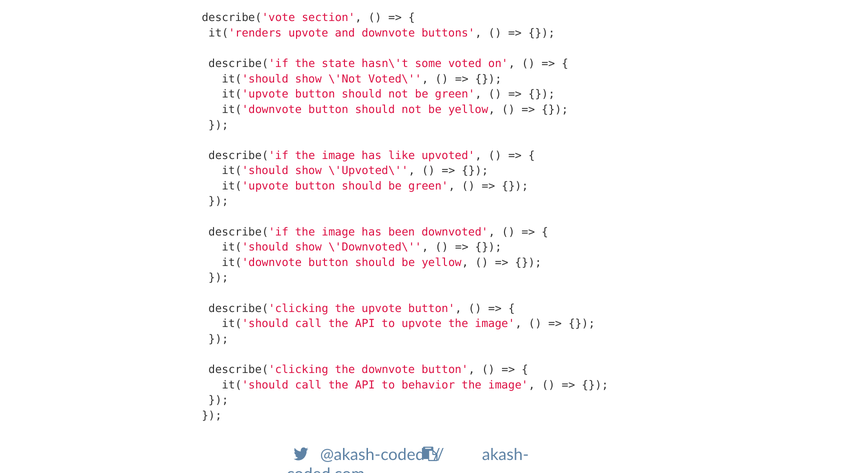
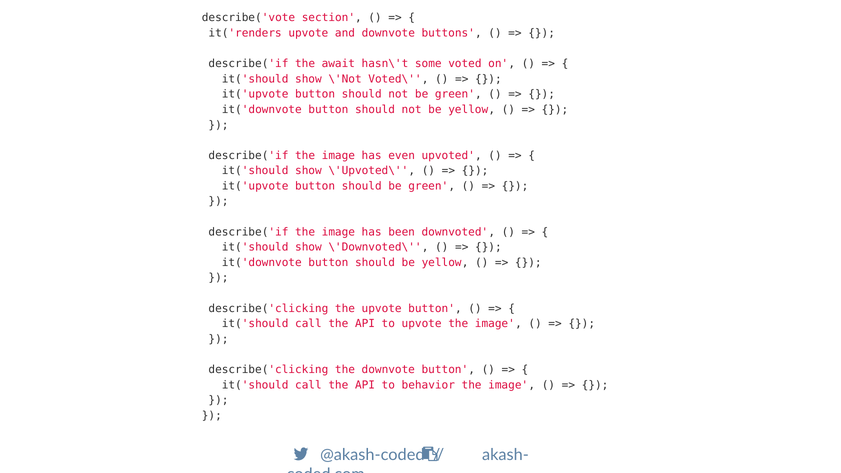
state: state -> await
like: like -> even
